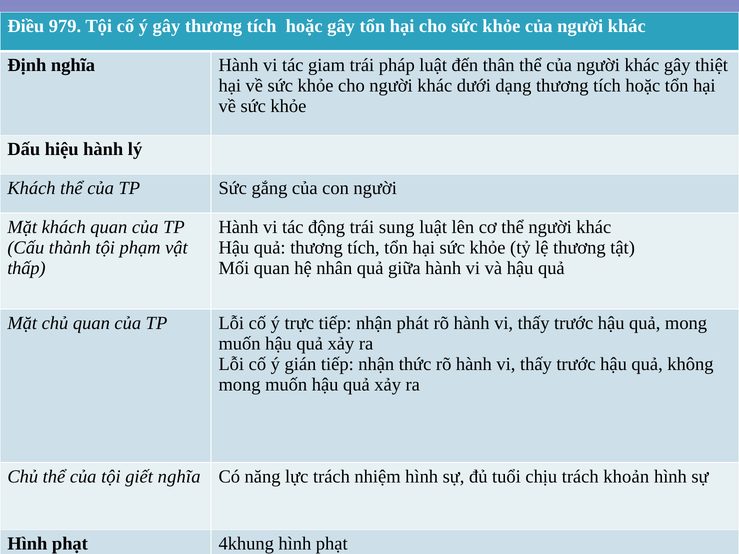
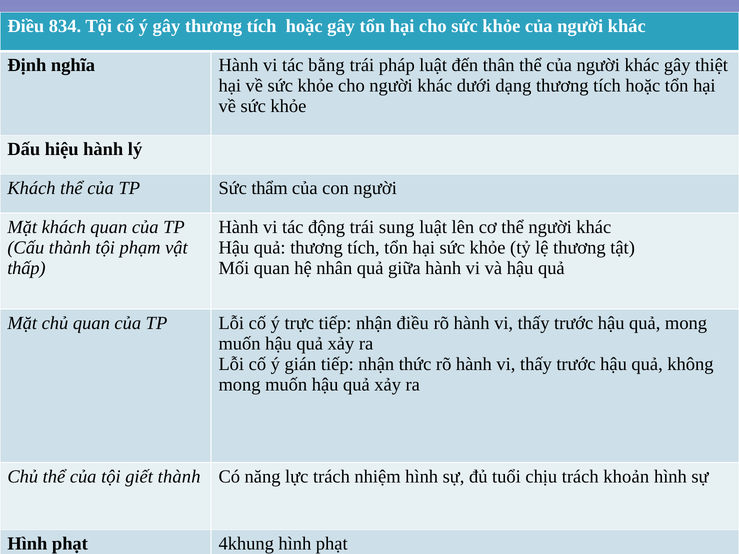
979: 979 -> 834
giam: giam -> bằng
gắng: gắng -> thẩm
nhận phát: phát -> điều
giết nghĩa: nghĩa -> thành
